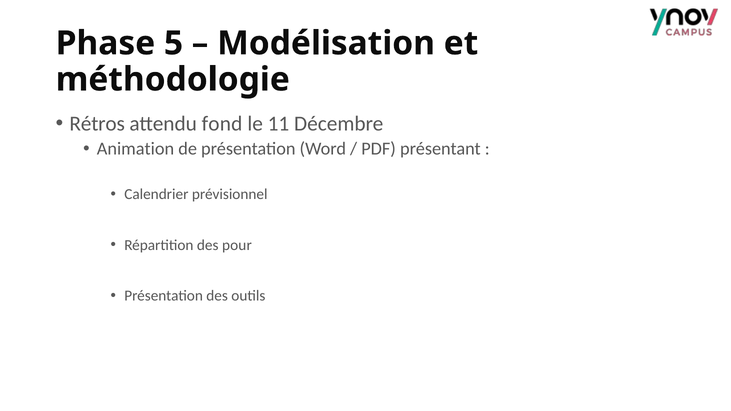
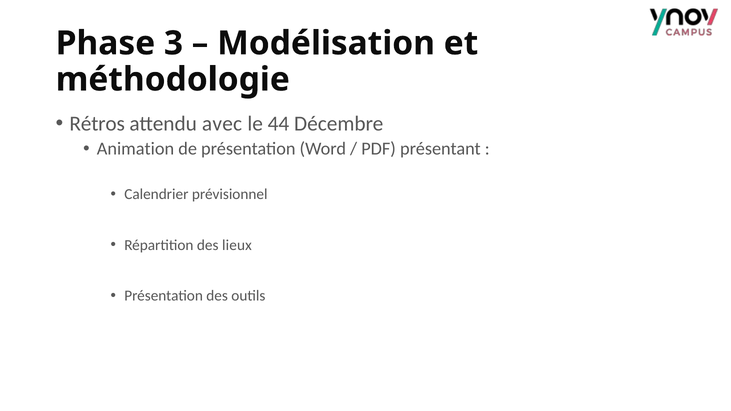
5: 5 -> 3
fond: fond -> avec
11: 11 -> 44
pour: pour -> lieux
